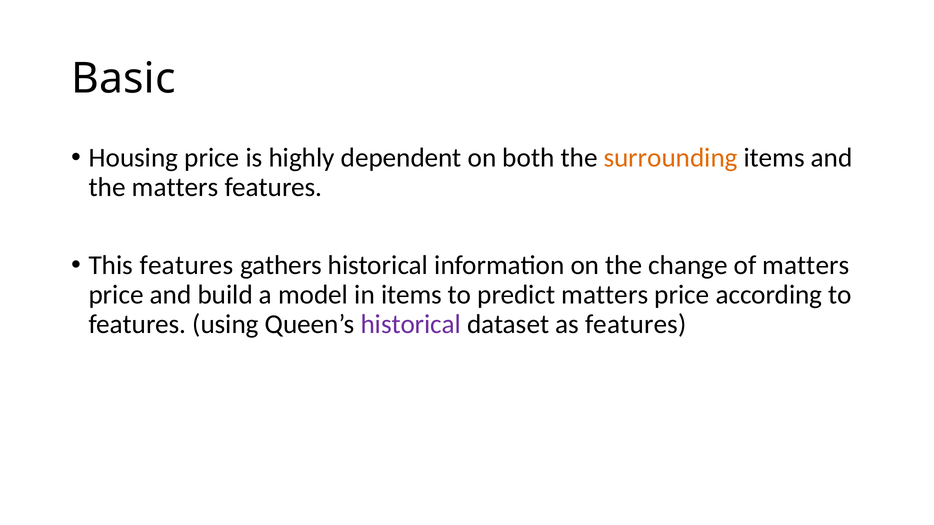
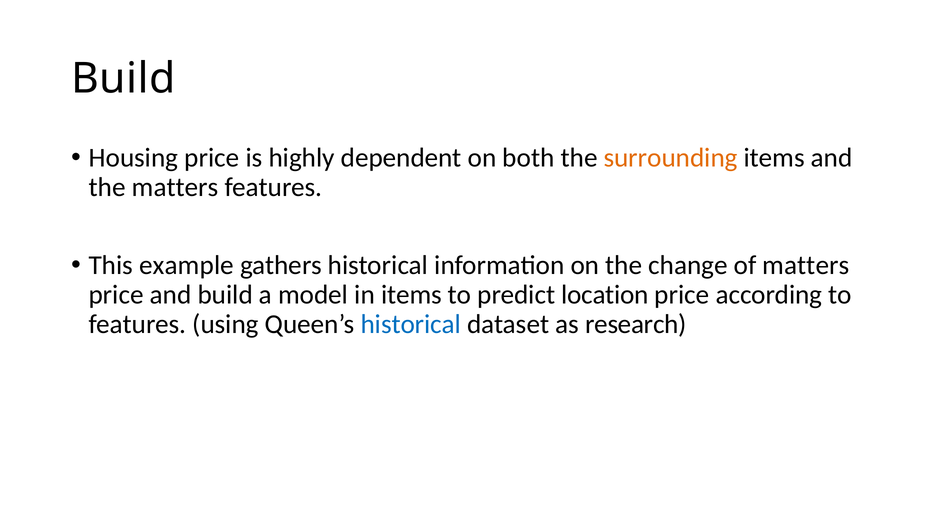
Basic at (123, 78): Basic -> Build
This features: features -> example
predict matters: matters -> location
historical at (411, 325) colour: purple -> blue
as features: features -> research
